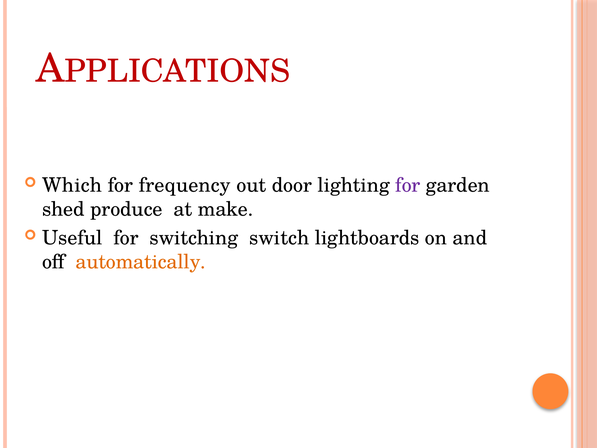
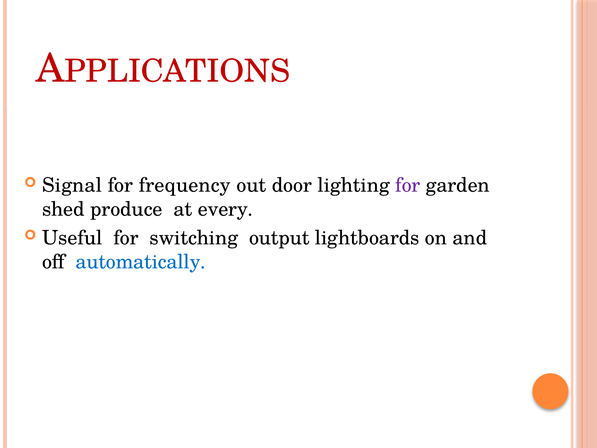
Which: Which -> Signal
make: make -> every
switch: switch -> output
automatically colour: orange -> blue
